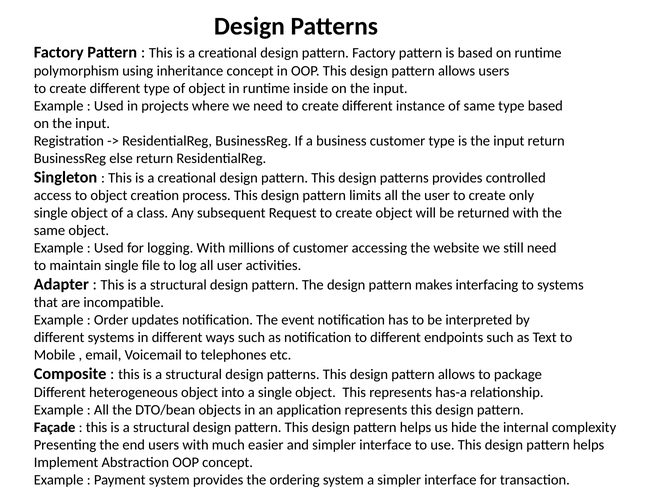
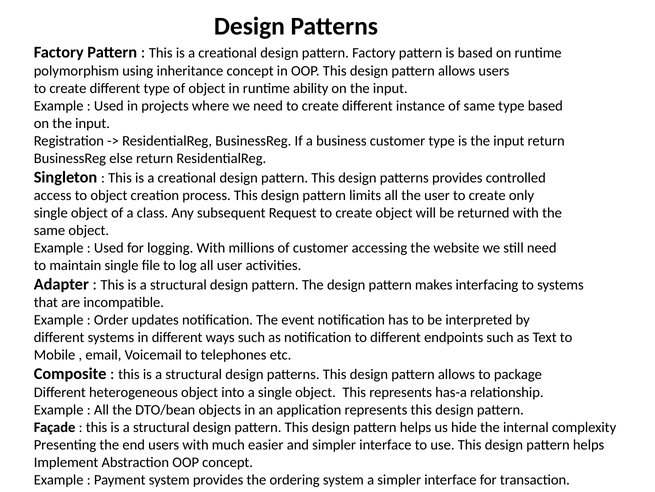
inside: inside -> ability
